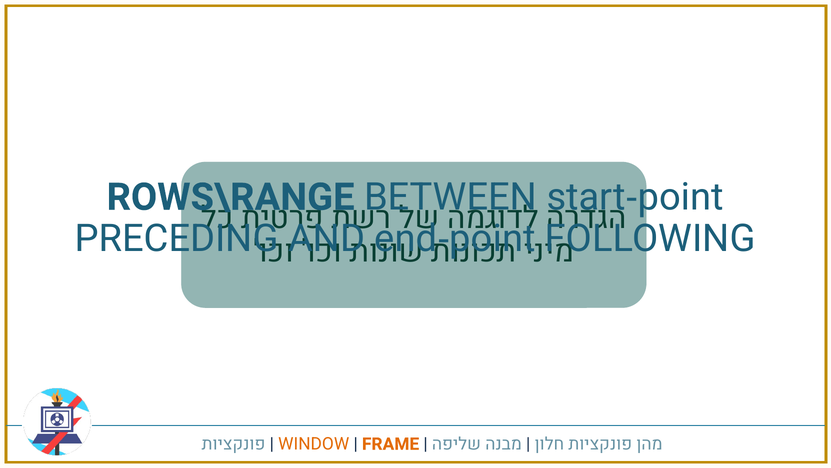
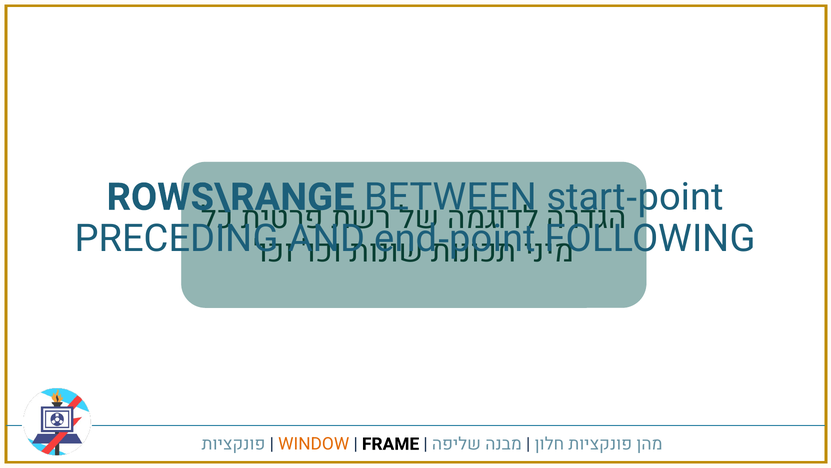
FRAME colour: orange -> black
